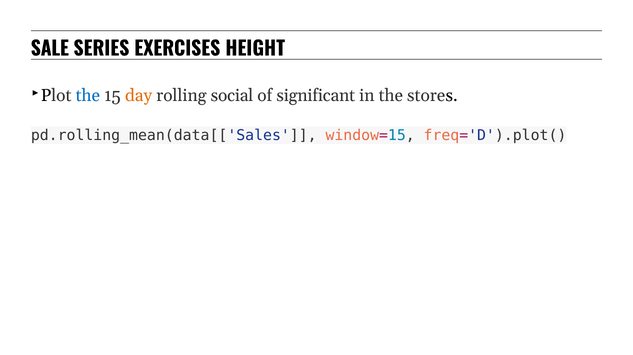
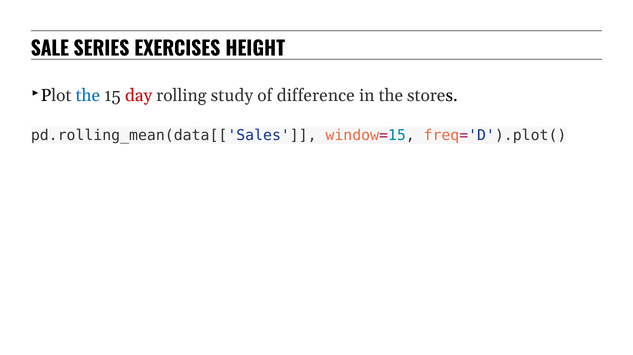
day colour: orange -> red
social: social -> study
significant: significant -> difference
